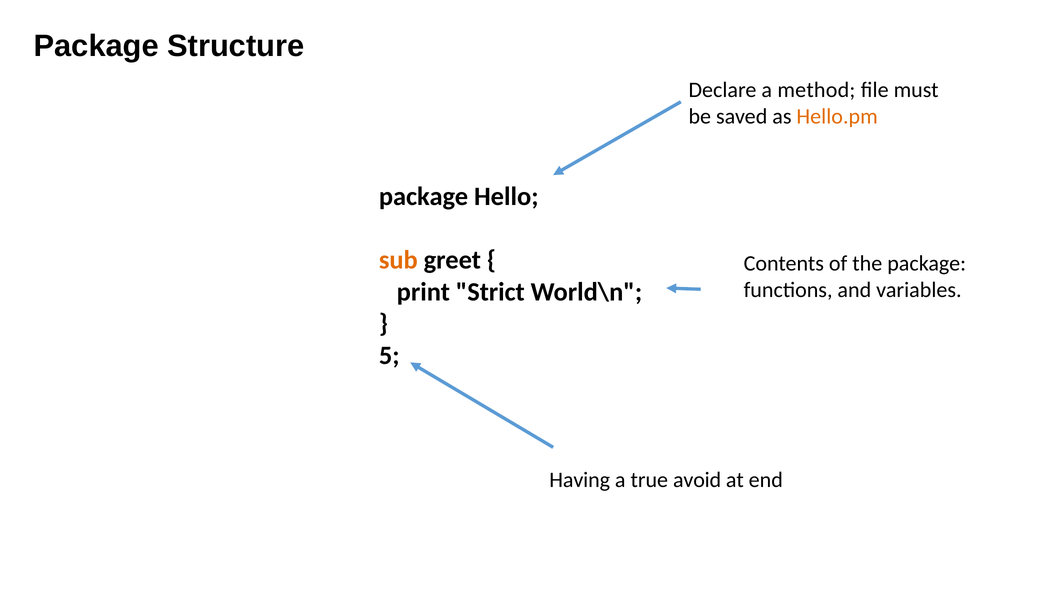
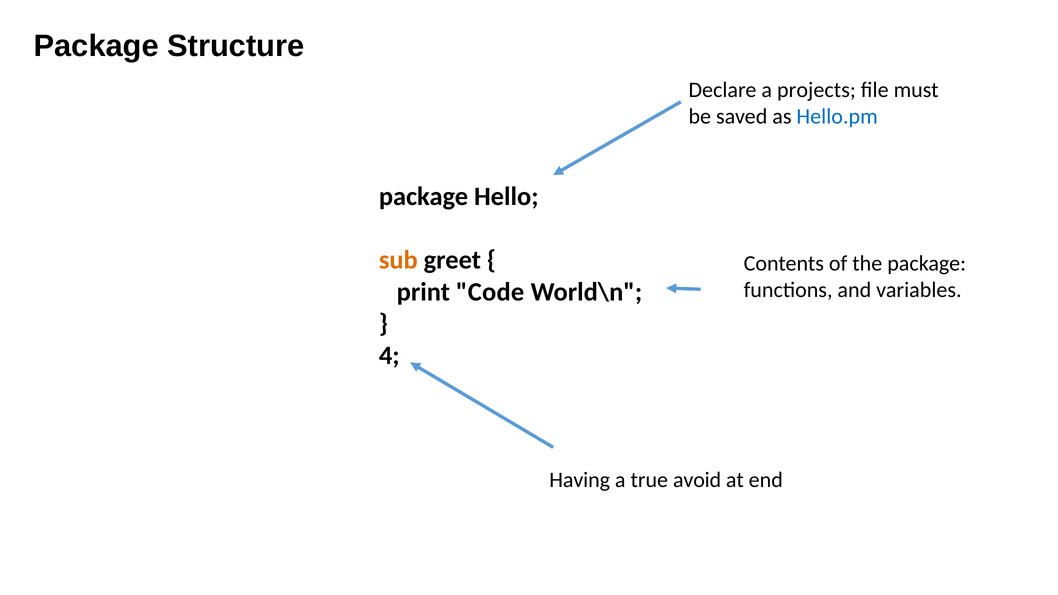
method: method -> projects
Hello.pm colour: orange -> blue
Strict: Strict -> Code
5: 5 -> 4
